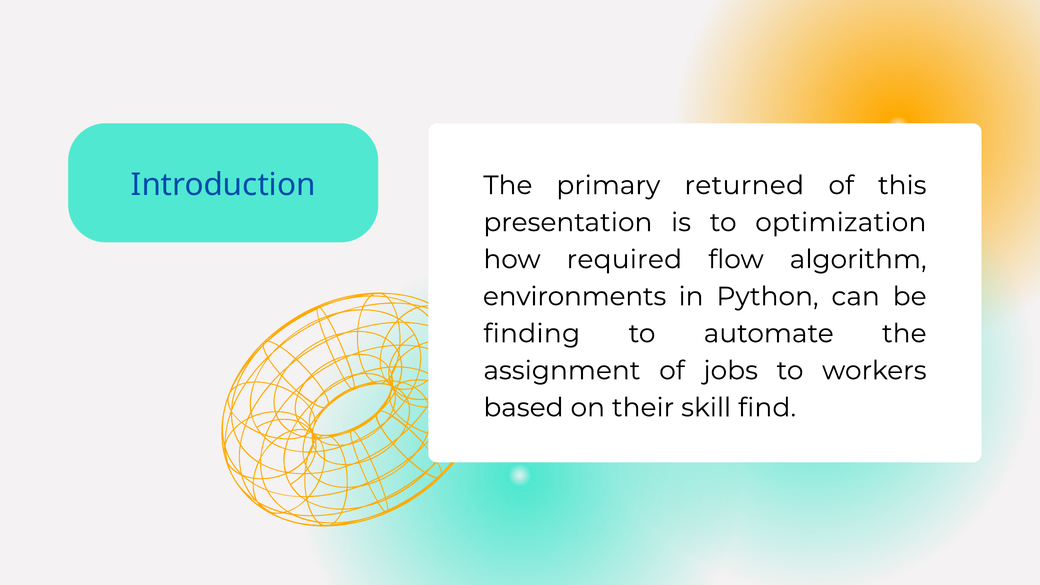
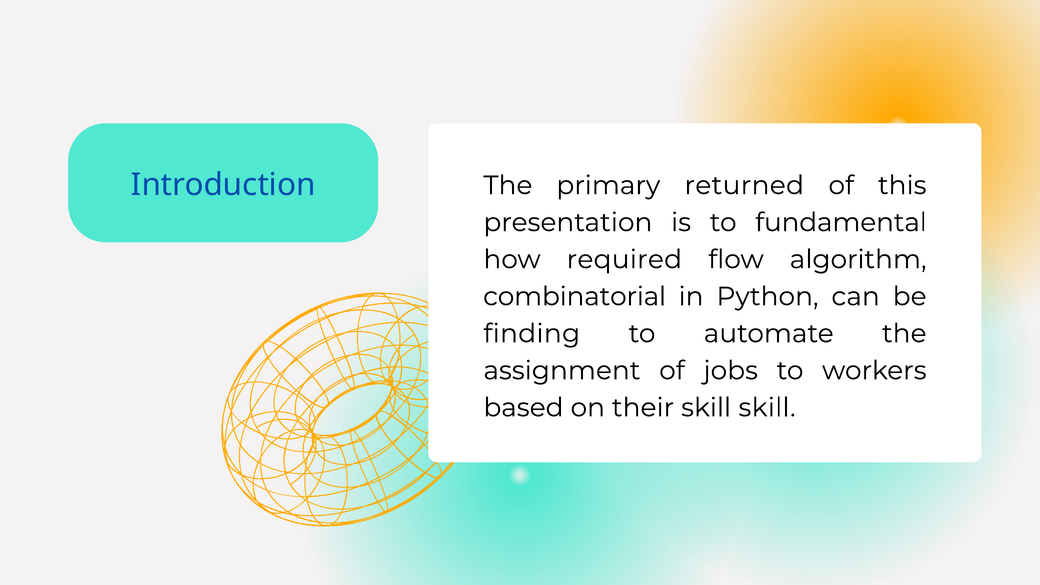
optimization: optimization -> fundamental
environments: environments -> combinatorial
skill find: find -> skill
